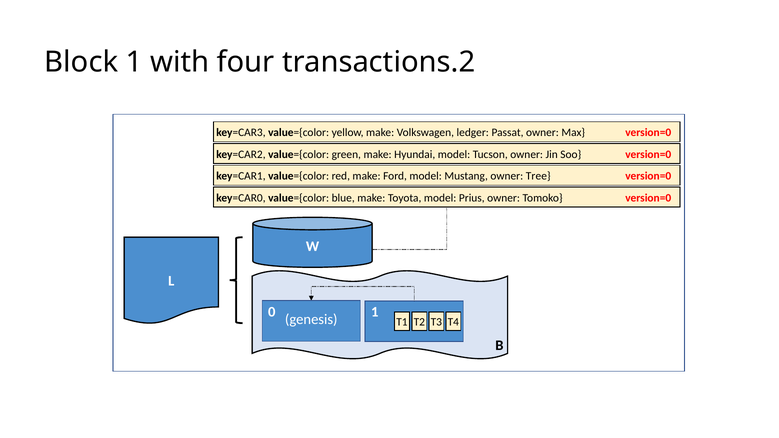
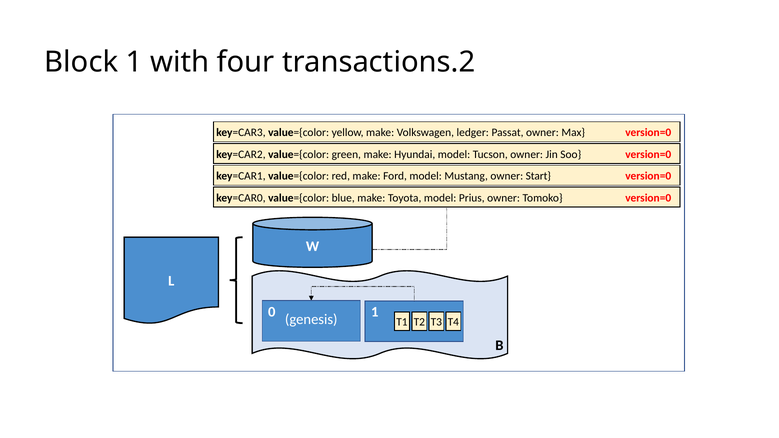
Tree: Tree -> Start
